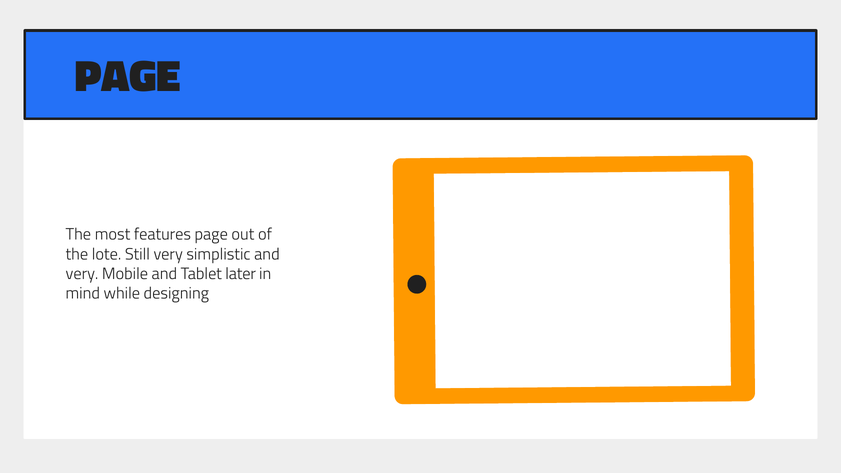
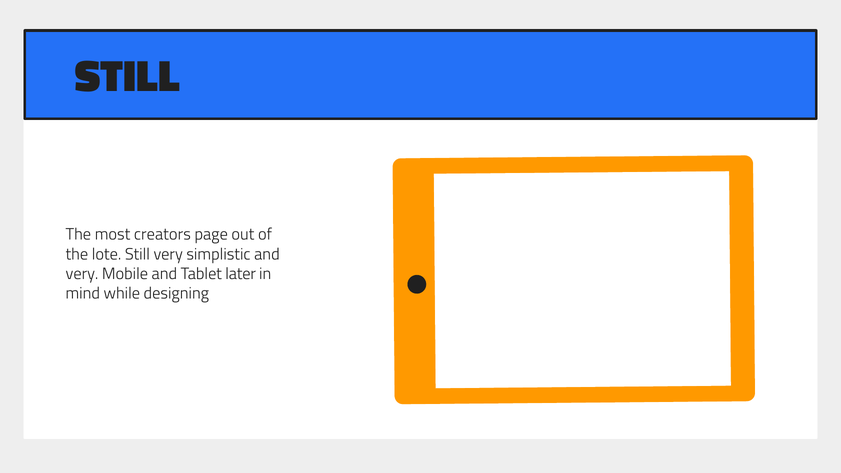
PAGE at (128, 77): PAGE -> STILL
features: features -> creators
